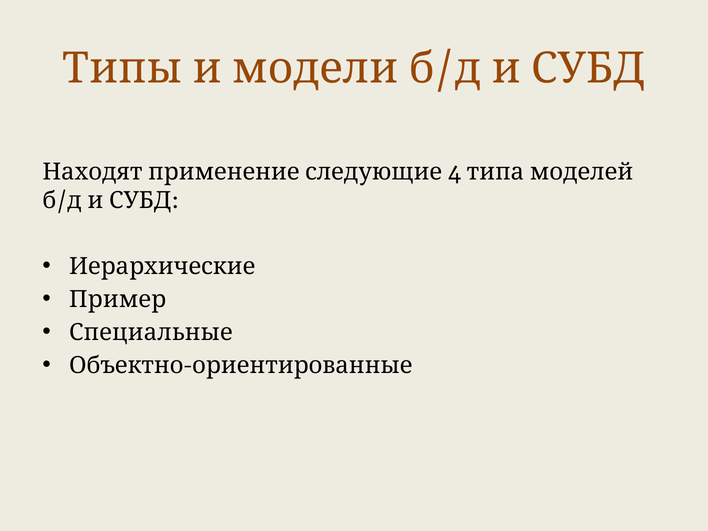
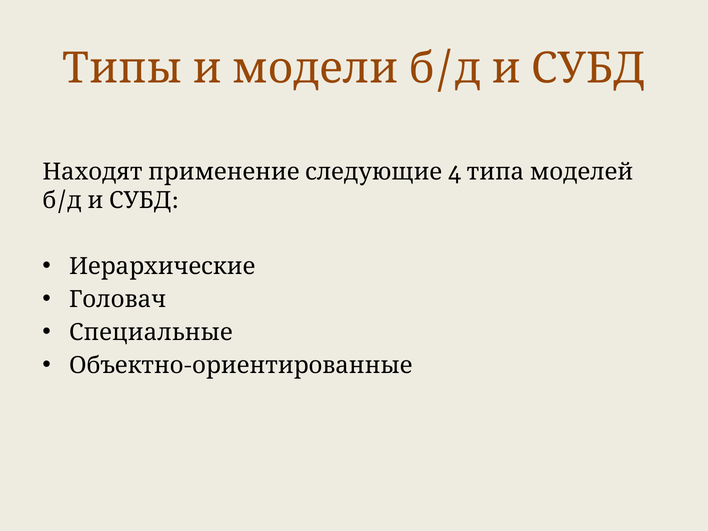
Пример: Пример -> Головач
